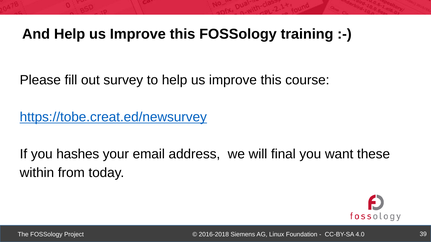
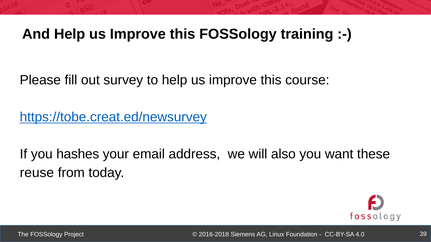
final: final -> also
within: within -> reuse
